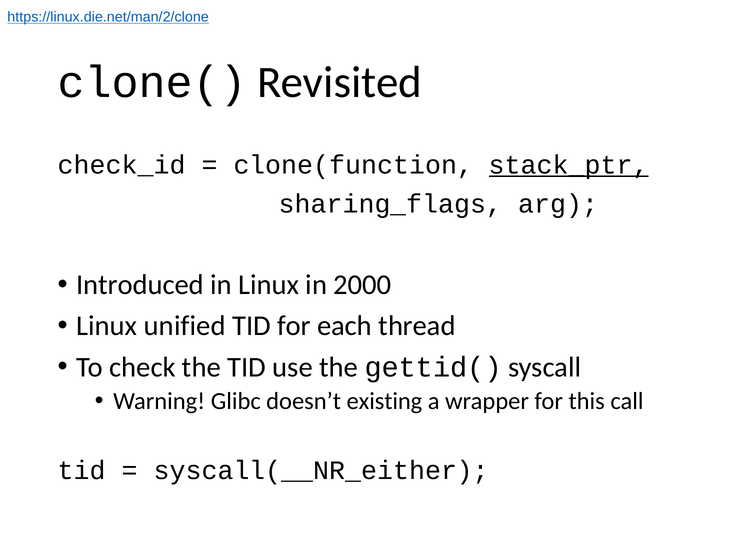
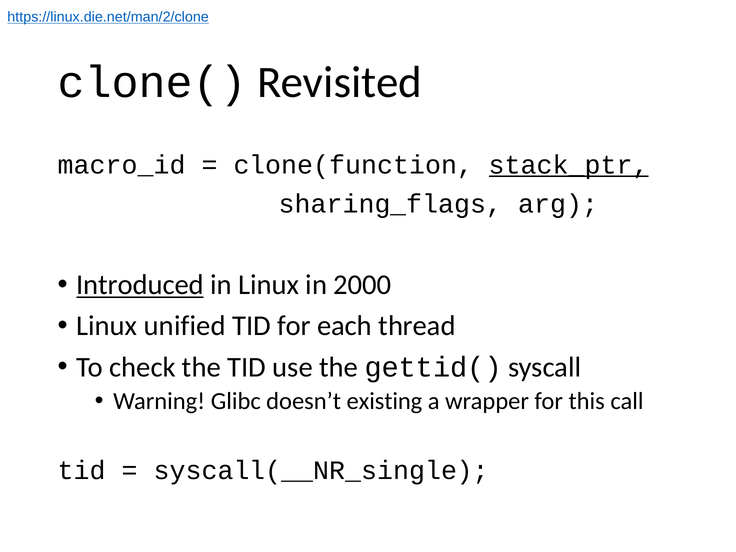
check_id: check_id -> macro_id
Introduced underline: none -> present
syscall(__NR_either: syscall(__NR_either -> syscall(__NR_single
